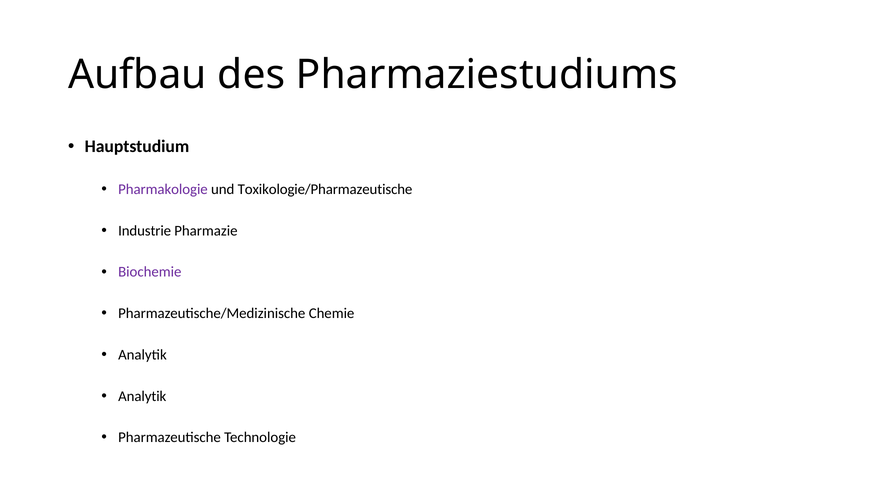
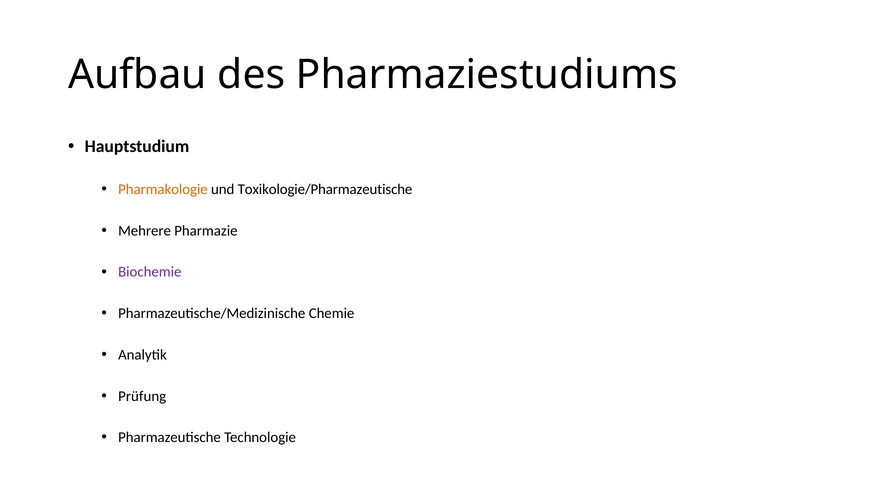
Pharmakologie colour: purple -> orange
Industrie: Industrie -> Mehrere
Analytik at (142, 396): Analytik -> Prüfung
